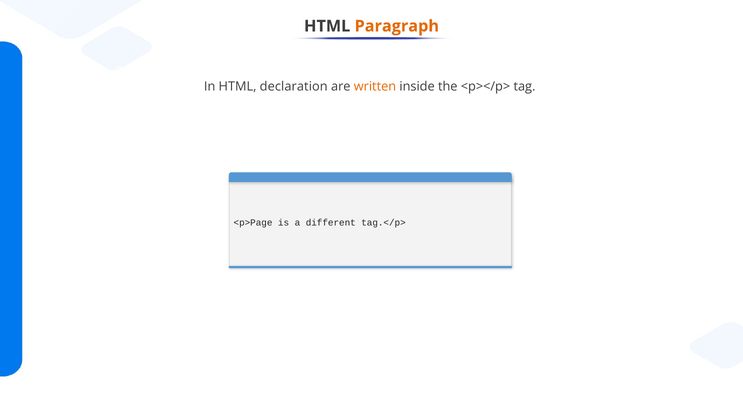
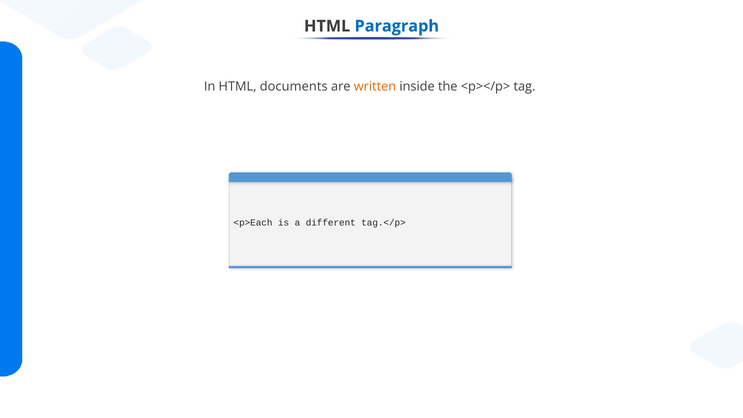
Paragraph colour: orange -> blue
declaration: declaration -> documents
<p>Page: <p>Page -> <p>Each
